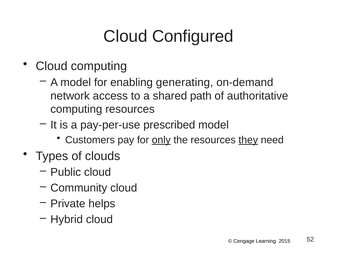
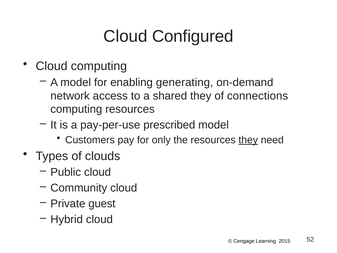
shared path: path -> they
authoritative: authoritative -> connections
only underline: present -> none
helps: helps -> guest
